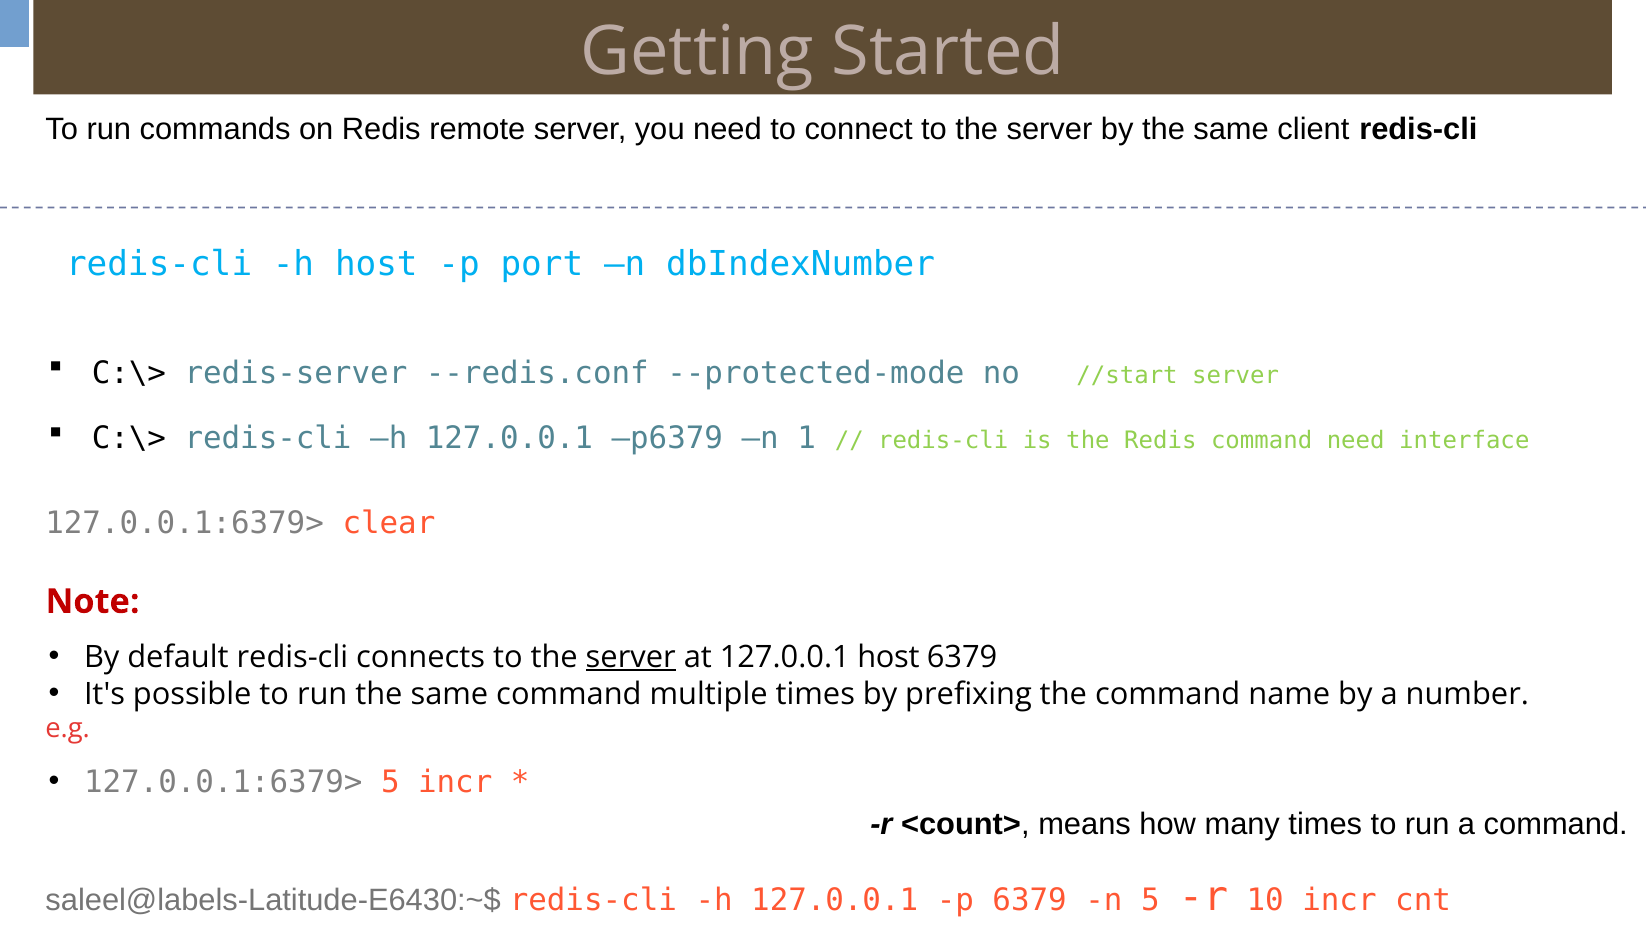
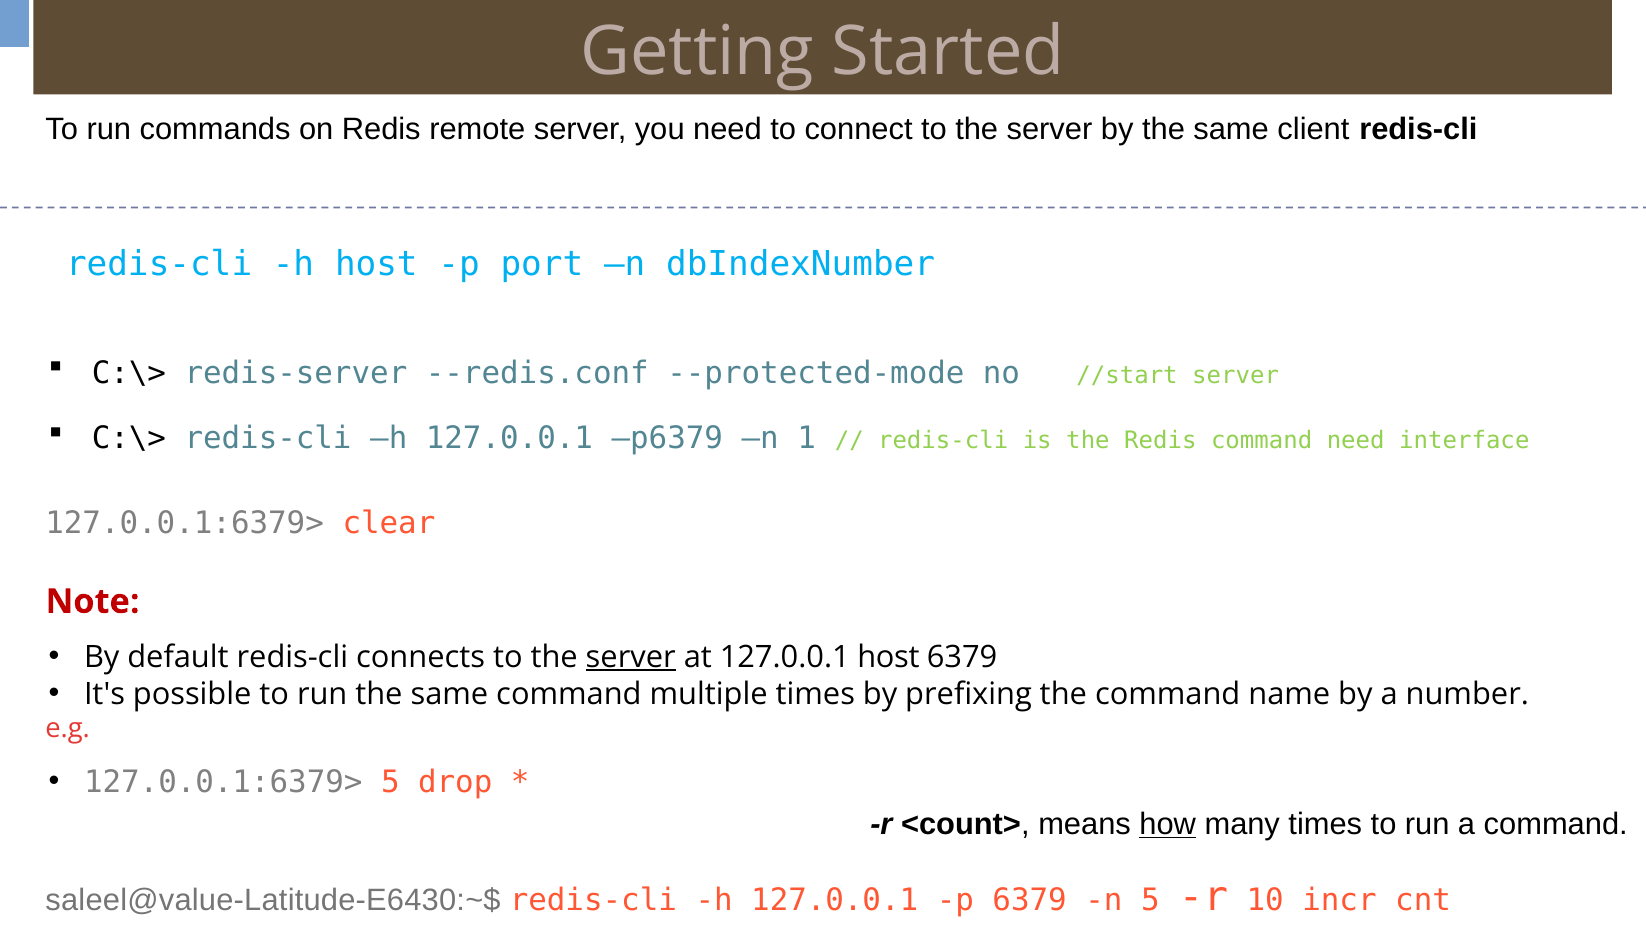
5 incr: incr -> drop
how underline: none -> present
saleel@labels-Latitude-E6430:~$: saleel@labels-Latitude-E6430:~$ -> saleel@value-Latitude-E6430:~$
